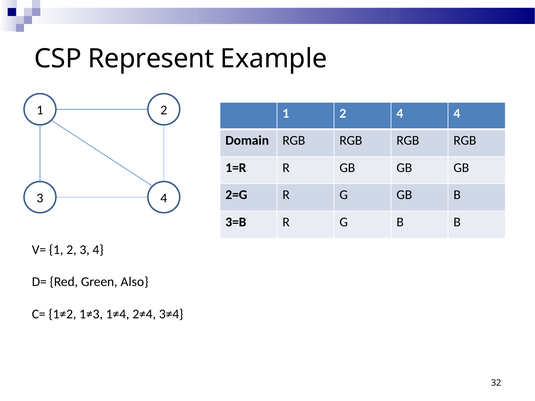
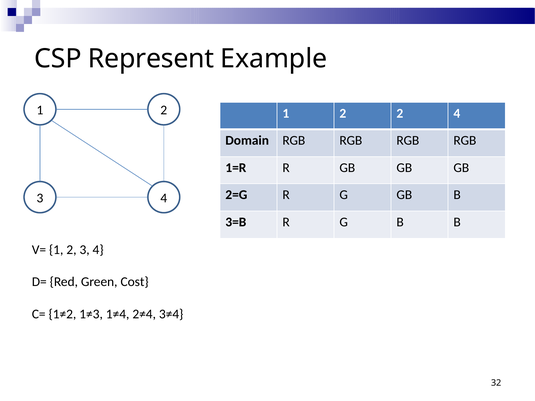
2 4: 4 -> 2
Also: Also -> Cost
